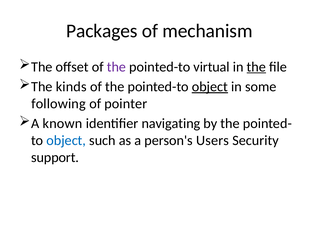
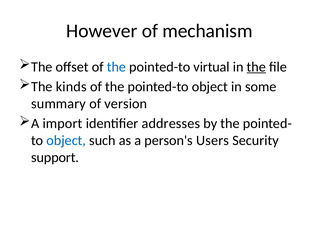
Packages: Packages -> However
the at (116, 67) colour: purple -> blue
object at (210, 87) underline: present -> none
following: following -> summary
pointer: pointer -> version
known: known -> import
navigating: navigating -> addresses
